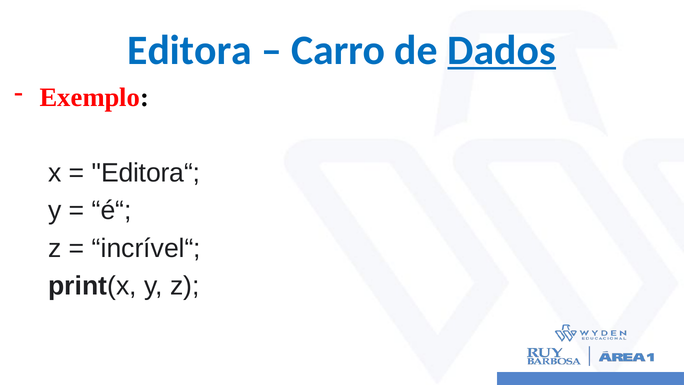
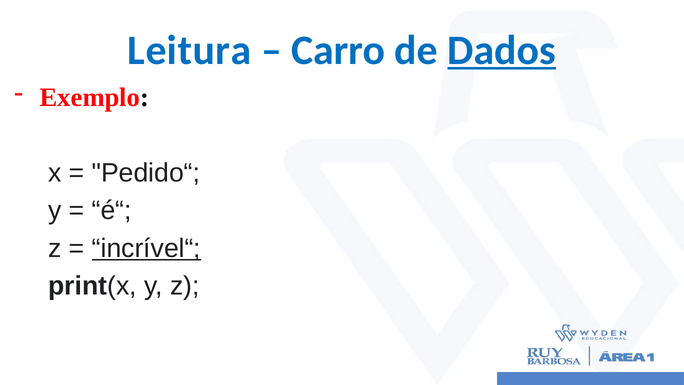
Editora: Editora -> Leitura
Editora“: Editora“ -> Pedido“
incrível“ underline: none -> present
